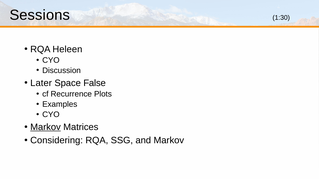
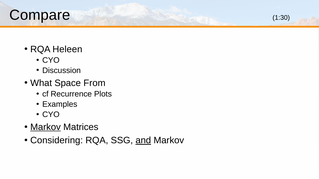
Sessions: Sessions -> Compare
Later: Later -> What
False: False -> From
and underline: none -> present
